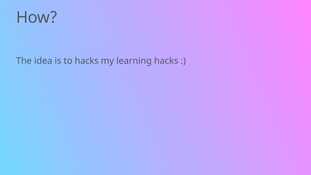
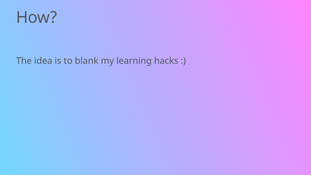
to hacks: hacks -> blank
